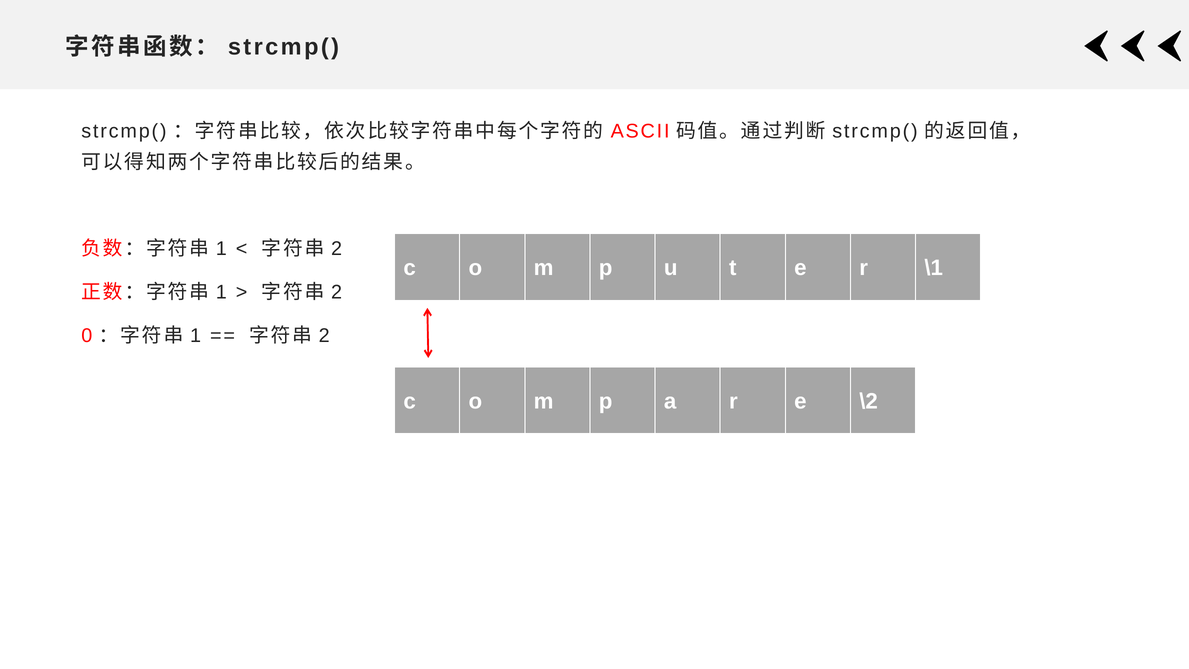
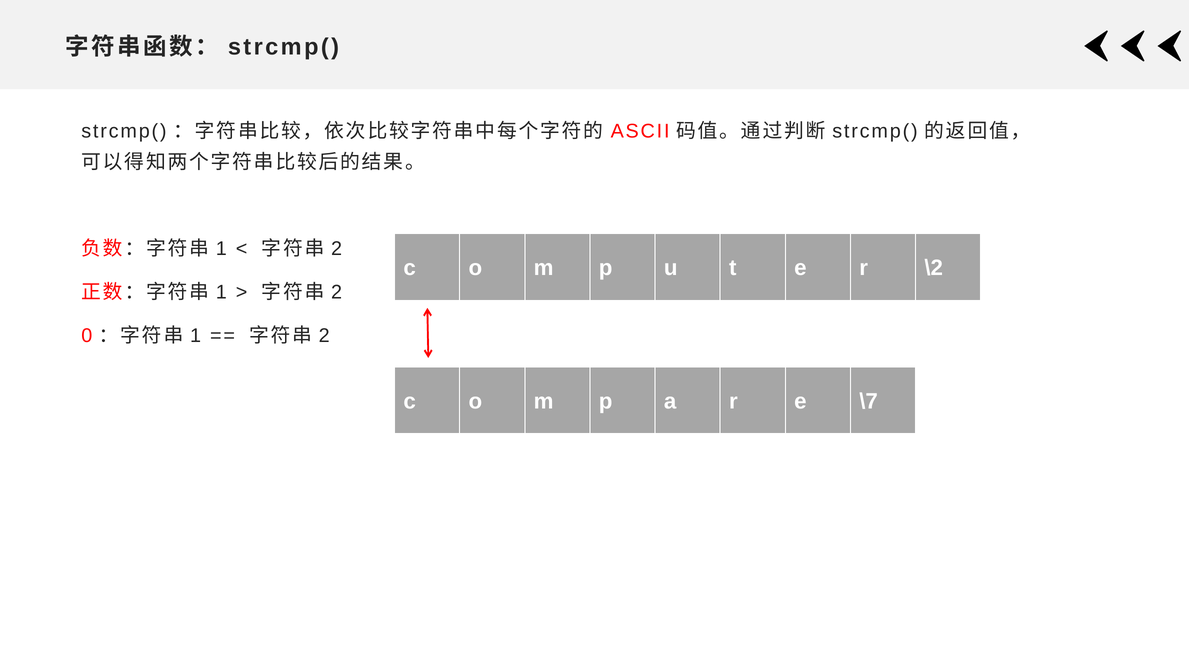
\1: \1 -> \2
\2: \2 -> \7
